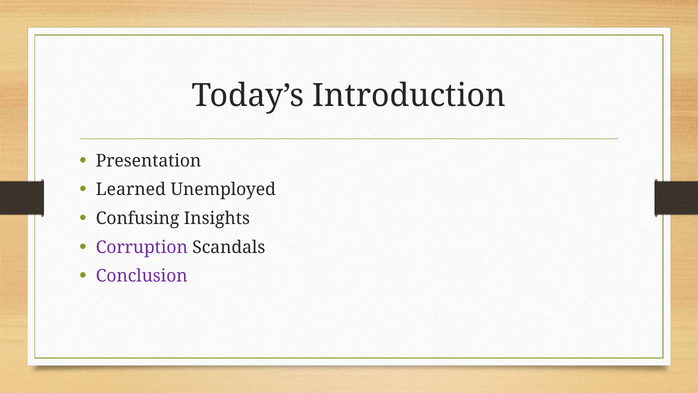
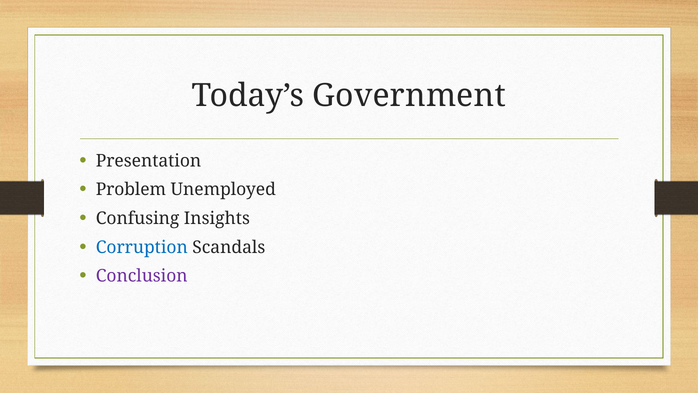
Introduction: Introduction -> Government
Learned: Learned -> Problem
Corruption colour: purple -> blue
